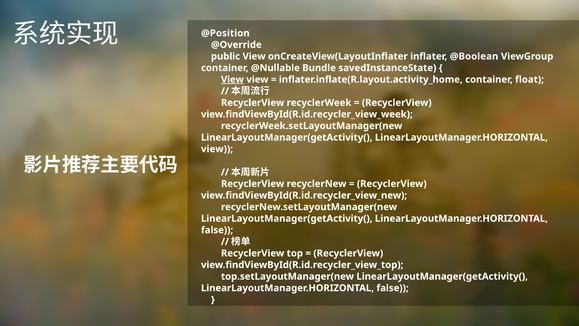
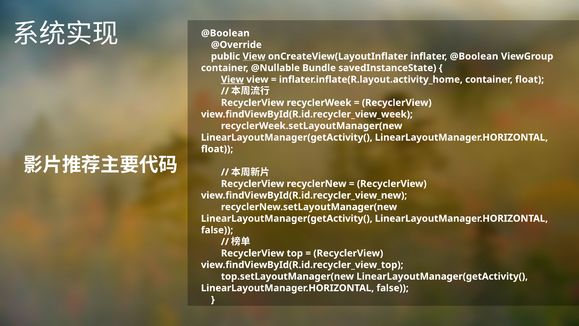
@Position at (225, 33): @Position -> @Boolean
View at (254, 56) underline: none -> present
view at (217, 149): view -> float
